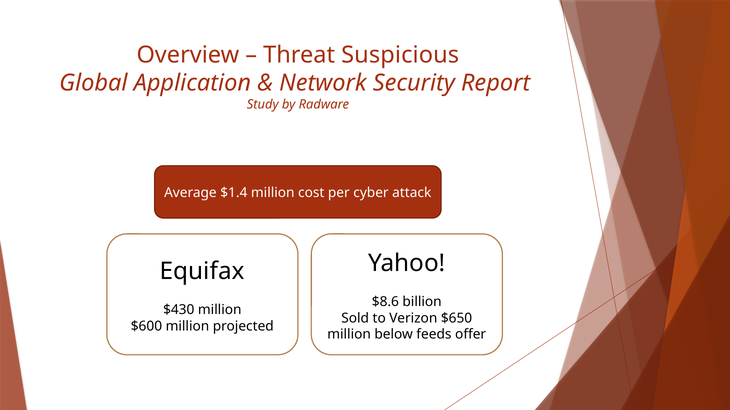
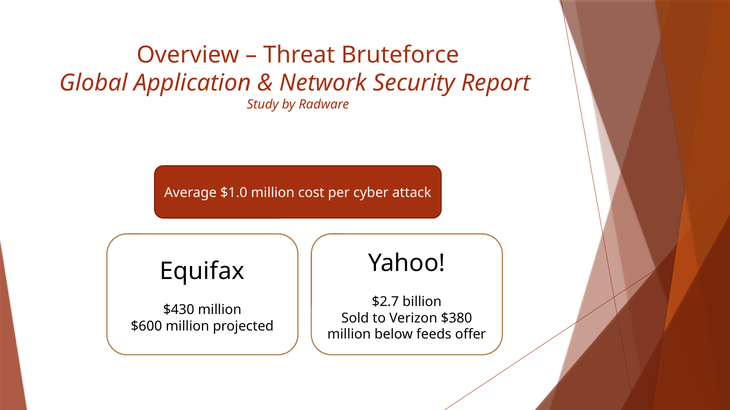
Suspicious: Suspicious -> Bruteforce
$1.4: $1.4 -> $1.0
$8.6: $8.6 -> $2.7
$650: $650 -> $380
